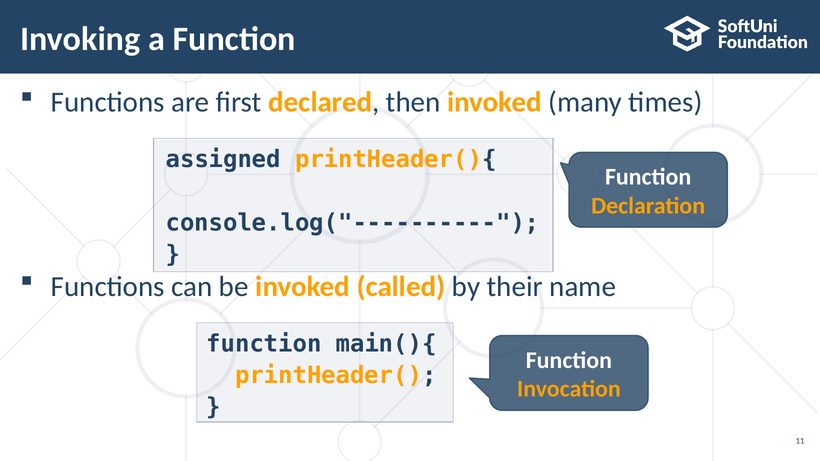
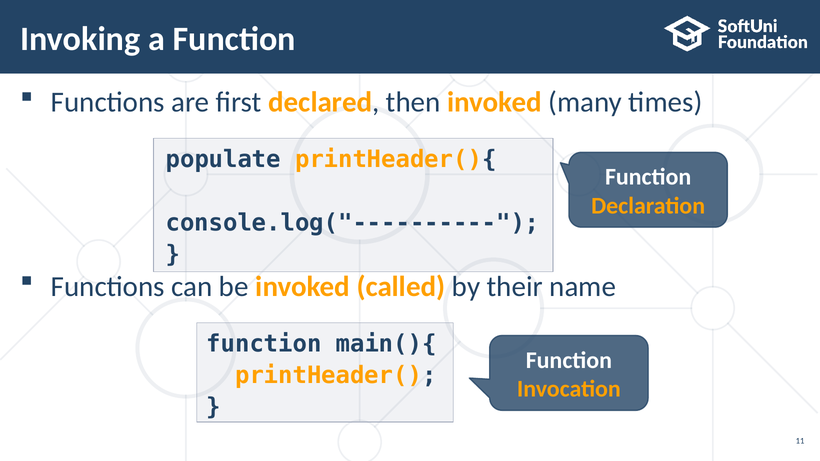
assigned: assigned -> populate
